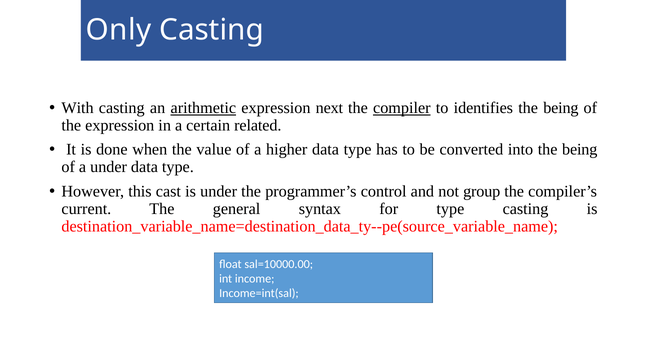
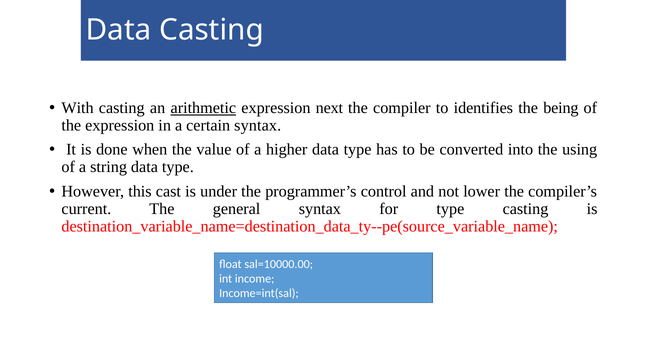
Only at (119, 30): Only -> Data
compiler underline: present -> none
certain related: related -> syntax
into the being: being -> using
a under: under -> string
group: group -> lower
